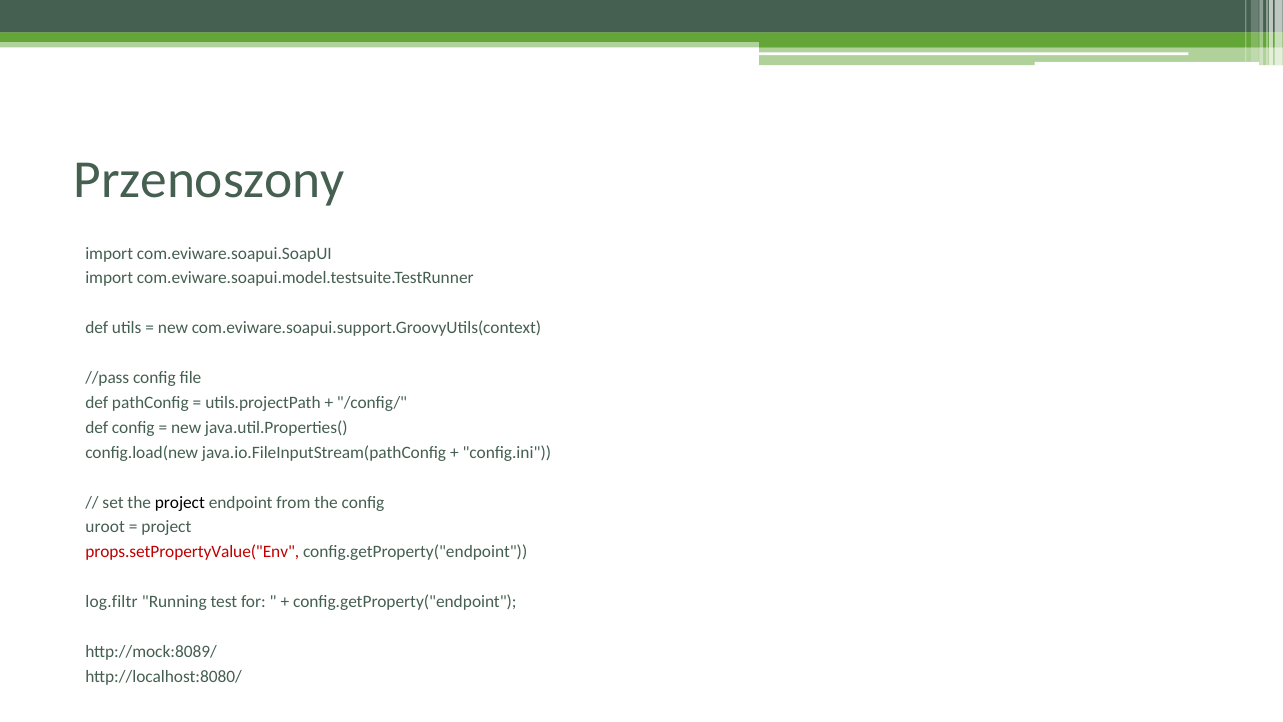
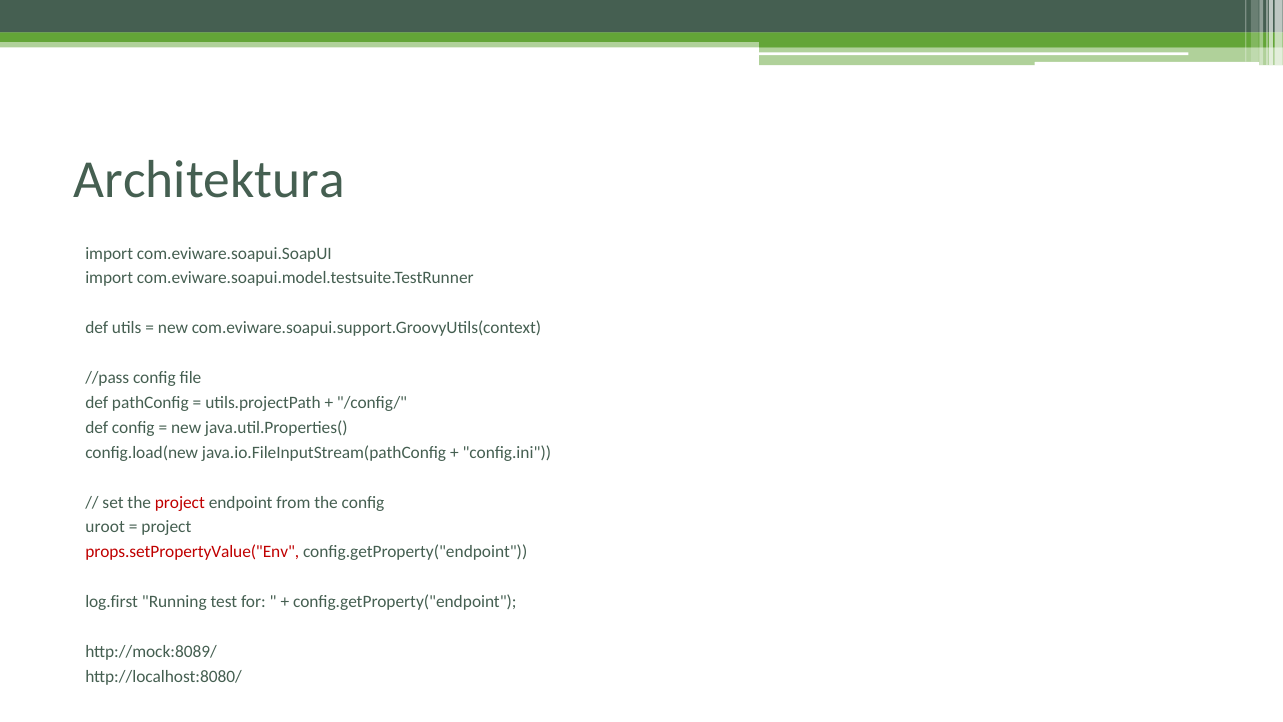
Przenoszony: Przenoszony -> Architektura
project at (180, 502) colour: black -> red
log.filtr: log.filtr -> log.first
